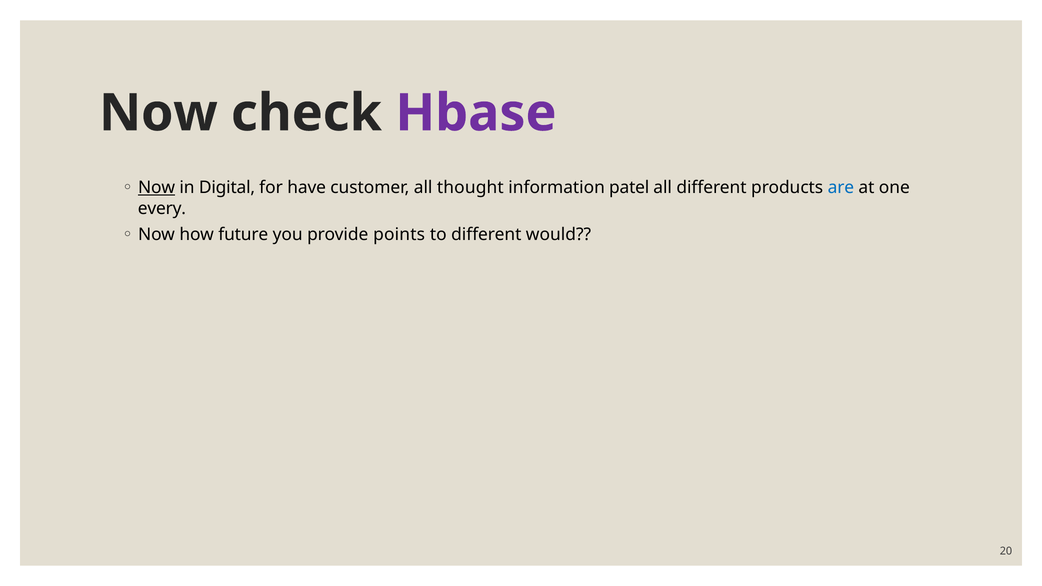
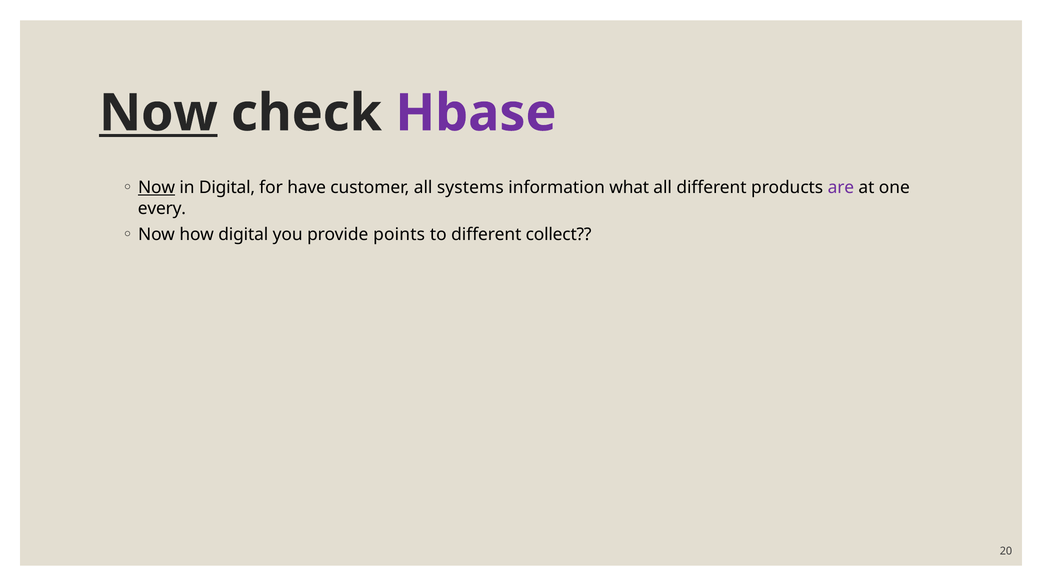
Now at (158, 113) underline: none -> present
thought: thought -> systems
patel: patel -> what
are colour: blue -> purple
how future: future -> digital
would: would -> collect
